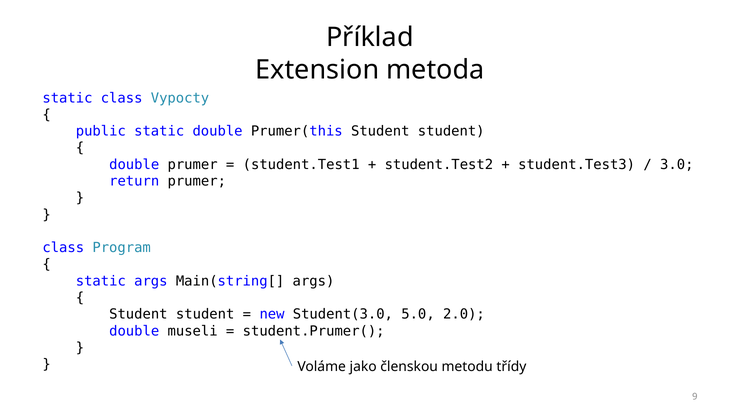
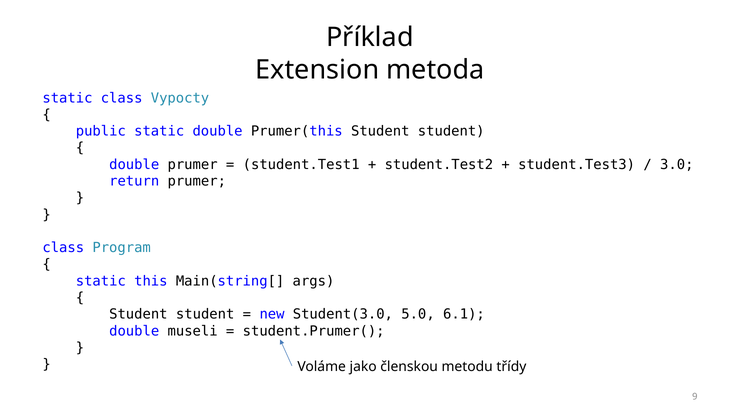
static args: args -> this
2.0: 2.0 -> 6.1
